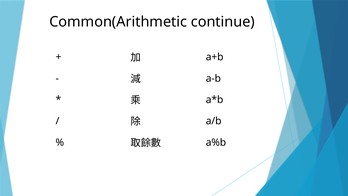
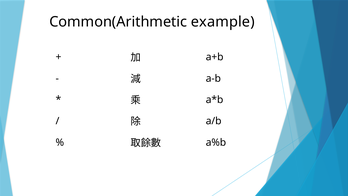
continue: continue -> example
